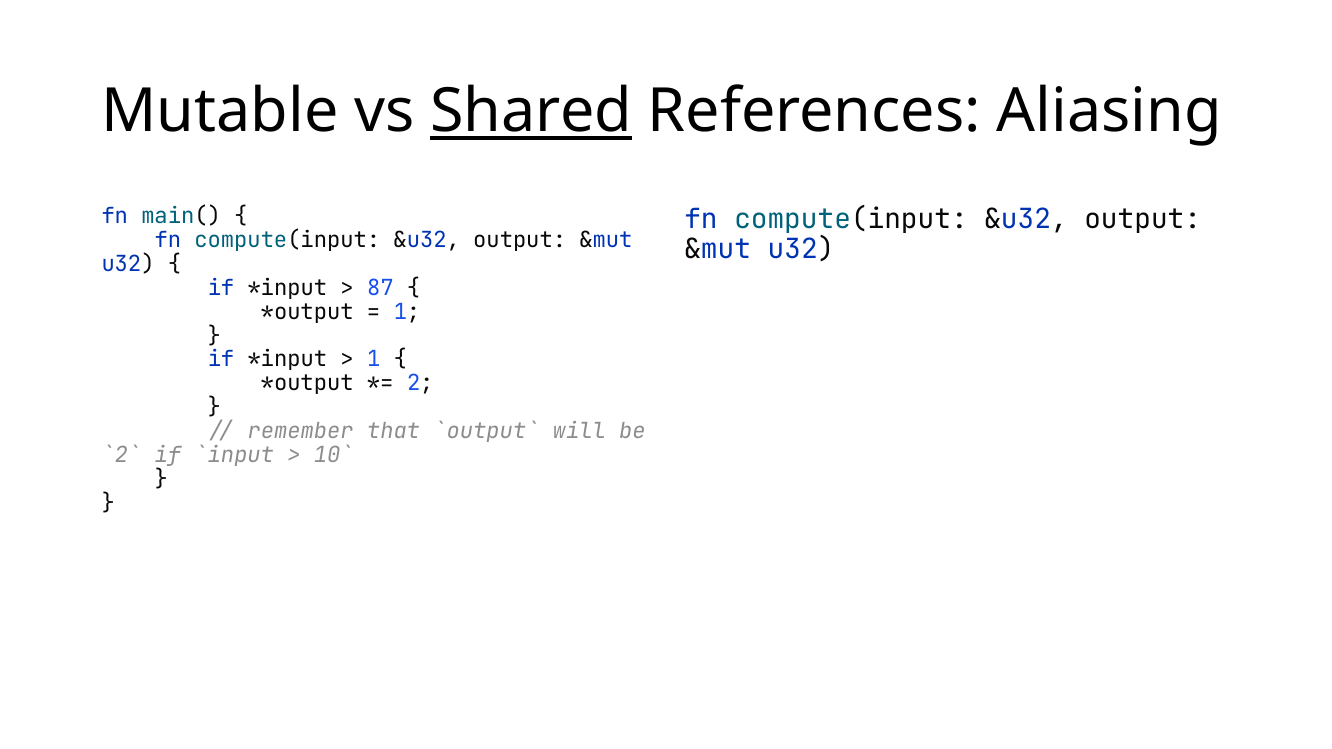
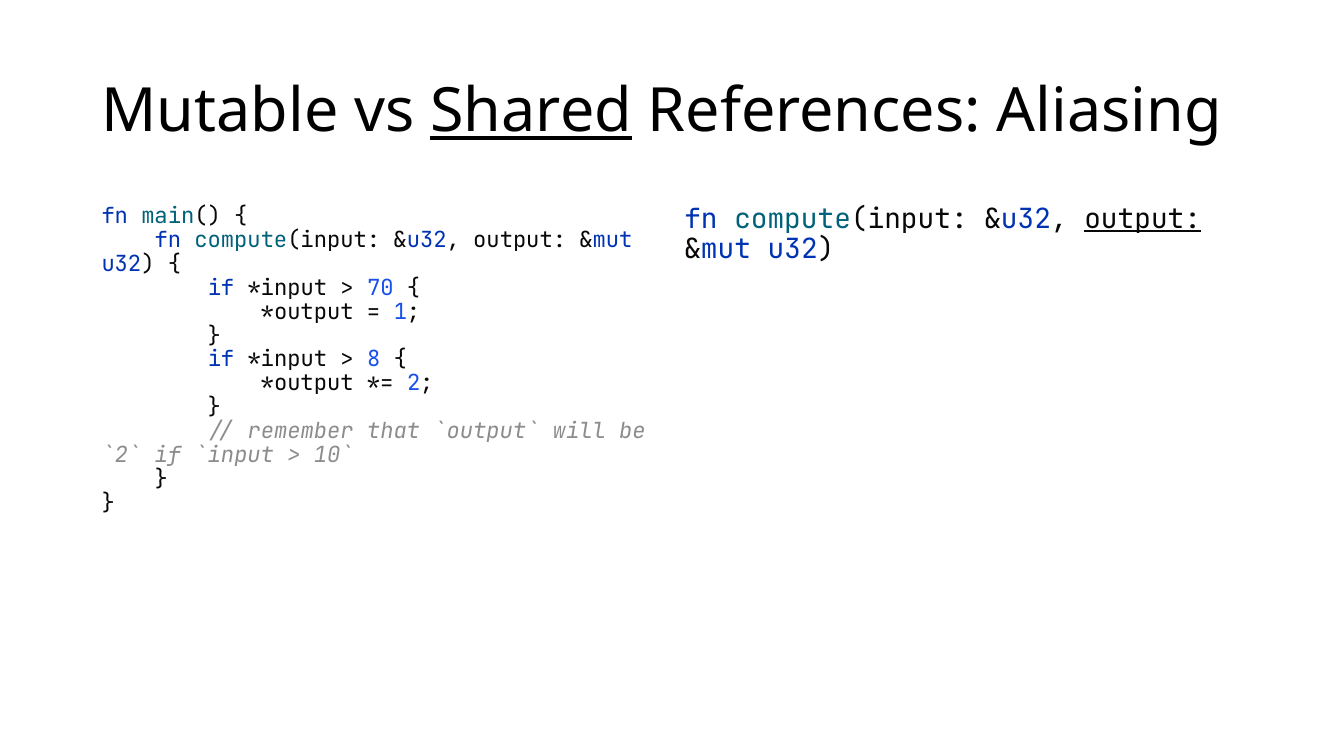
output at (1143, 219) underline: none -> present
87: 87 -> 70
1 at (374, 360): 1 -> 8
